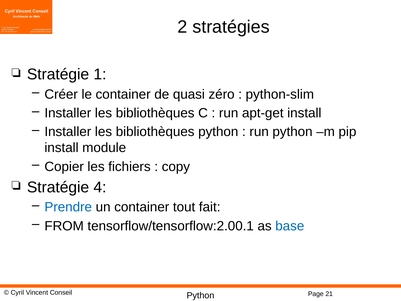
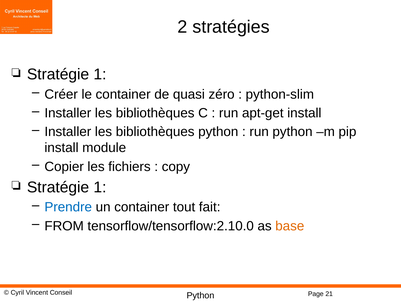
4 at (100, 187): 4 -> 1
tensorflow/tensorflow:2.00.1: tensorflow/tensorflow:2.00.1 -> tensorflow/tensorflow:2.10.0
base colour: blue -> orange
